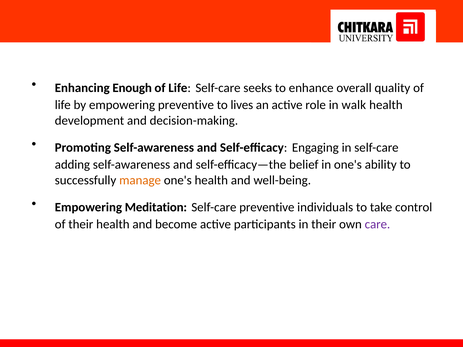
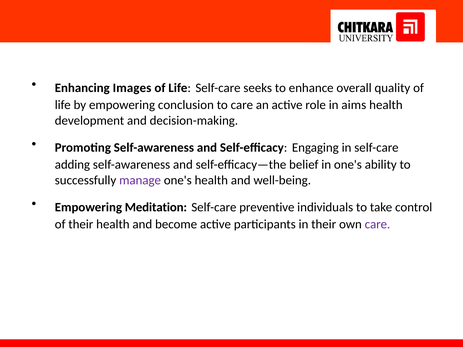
Enough: Enough -> Images
empowering preventive: preventive -> conclusion
to lives: lives -> care
walk: walk -> aims
manage colour: orange -> purple
